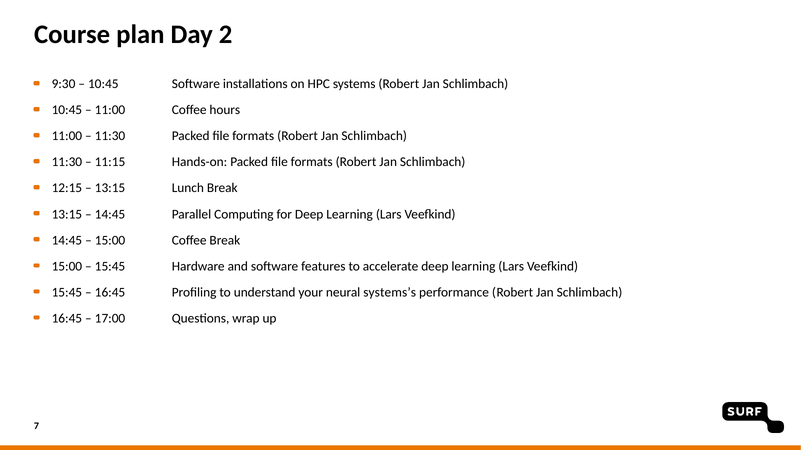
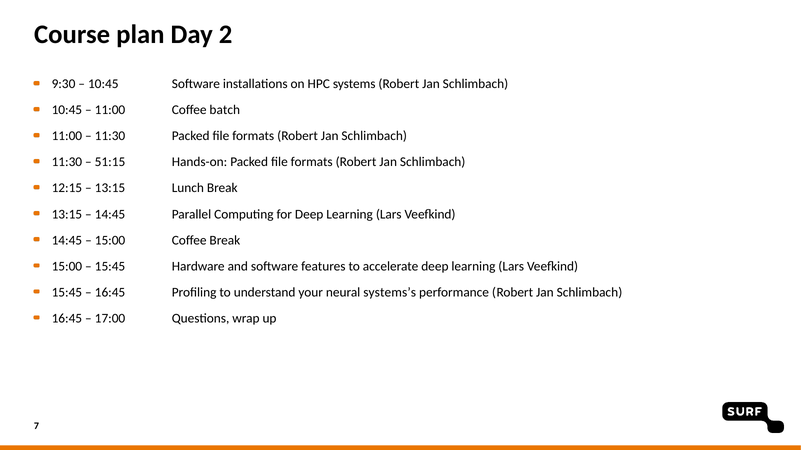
hours: hours -> batch
11:15: 11:15 -> 51:15
